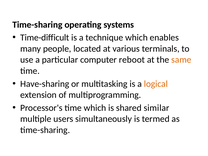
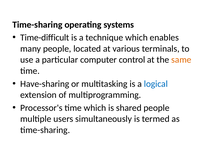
reboot: reboot -> control
logical colour: orange -> blue
shared similar: similar -> people
